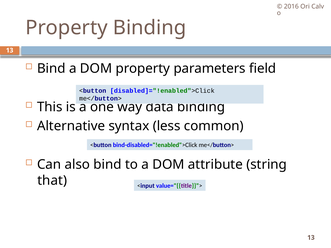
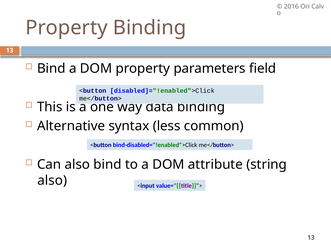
that at (52, 181): that -> also
